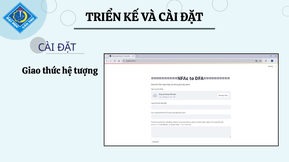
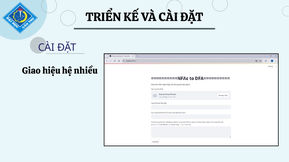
thức: thức -> hiệu
tượng: tượng -> nhiều
